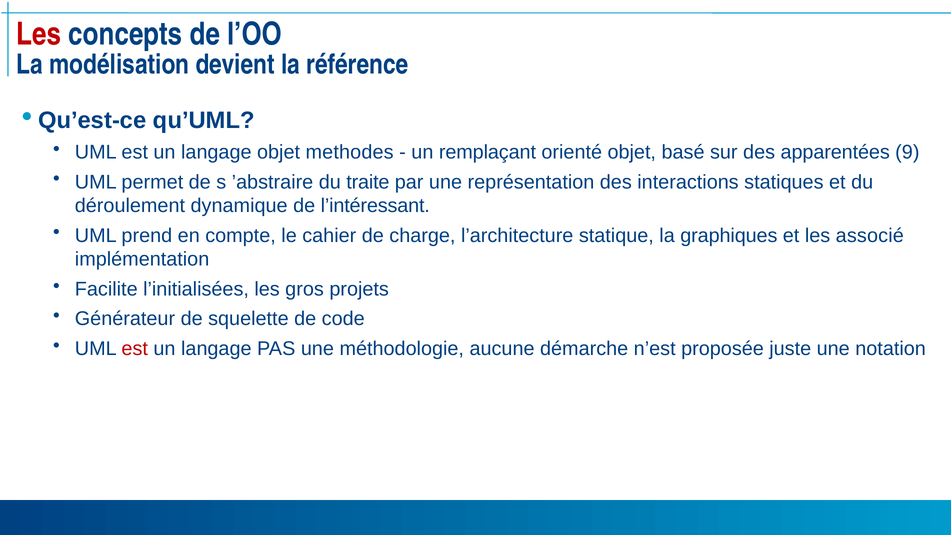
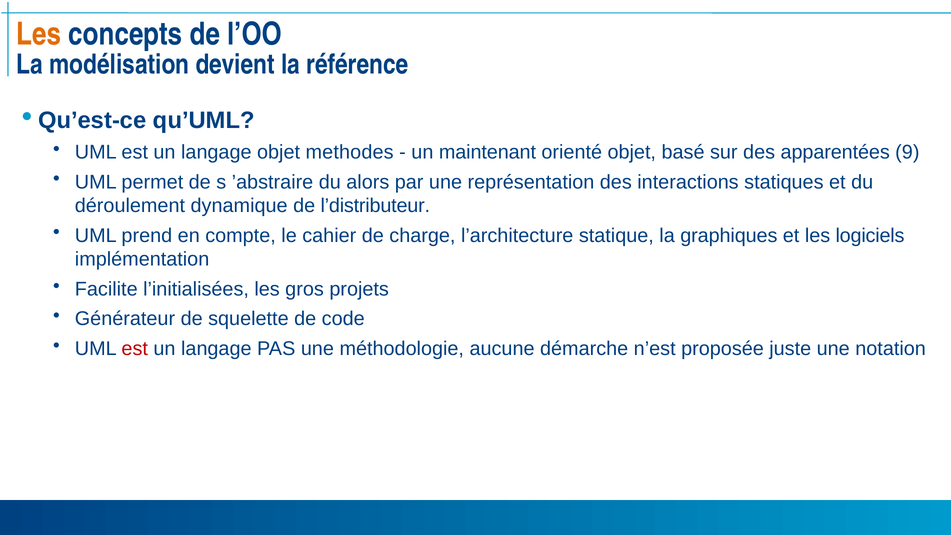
Les at (39, 34) colour: red -> orange
remplaçant: remplaçant -> maintenant
traite: traite -> alors
l’intéressant: l’intéressant -> l’distributeur
associé: associé -> logiciels
